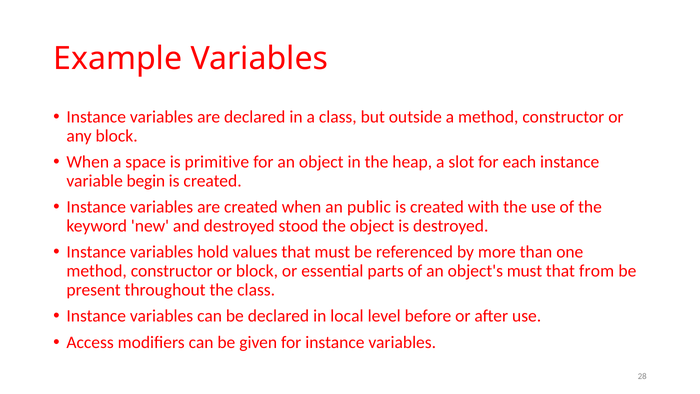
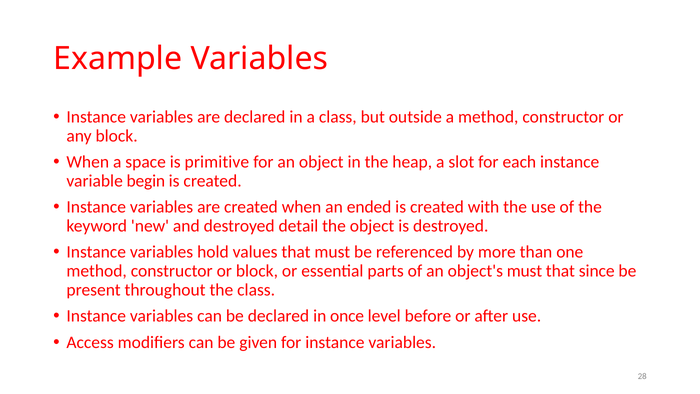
public: public -> ended
stood: stood -> detail
from: from -> since
local: local -> once
